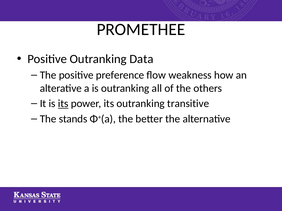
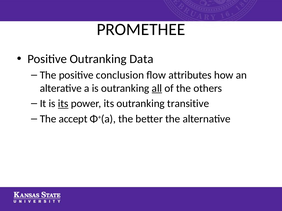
preference: preference -> conclusion
weakness: weakness -> attributes
all underline: none -> present
stands: stands -> accept
